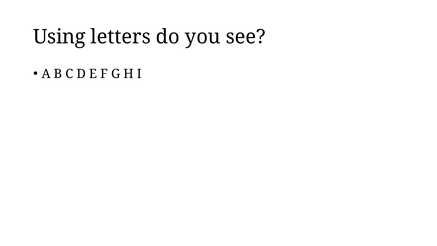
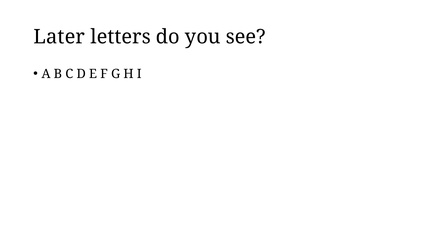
Using: Using -> Later
